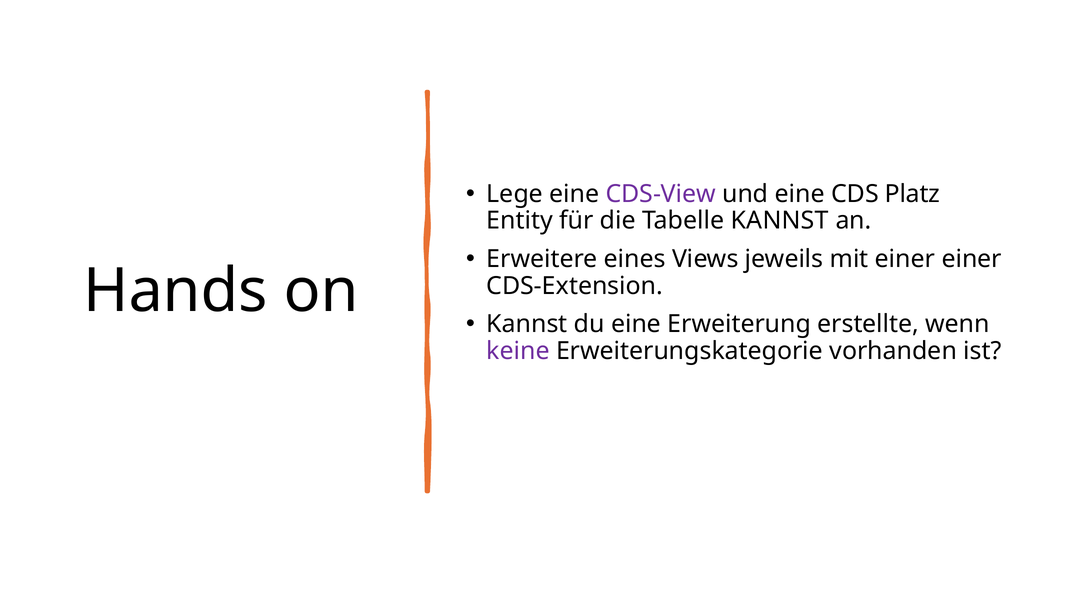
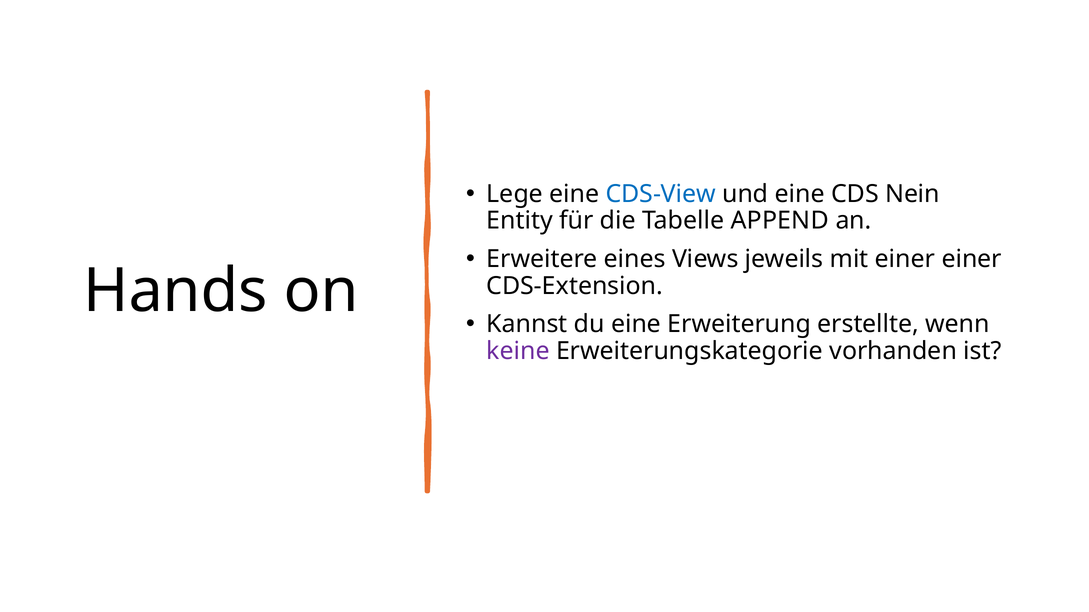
CDS-View colour: purple -> blue
Platz: Platz -> Nein
Tabelle KANNST: KANNST -> APPEND
